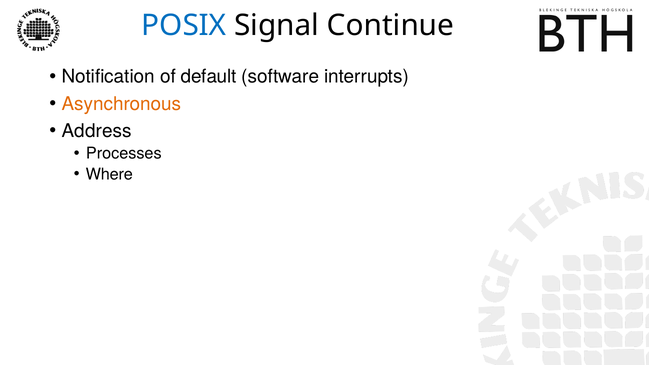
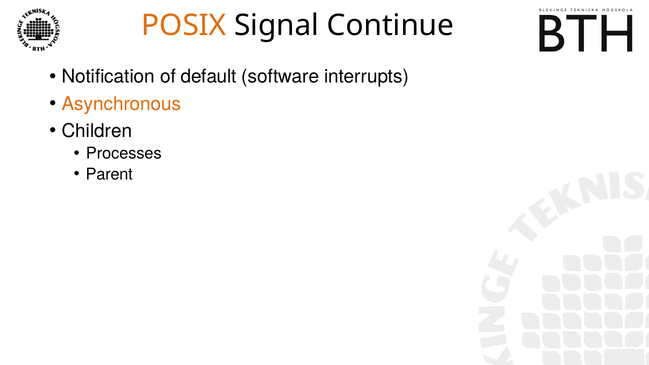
POSIX colour: blue -> orange
Address: Address -> Children
Where: Where -> Parent
